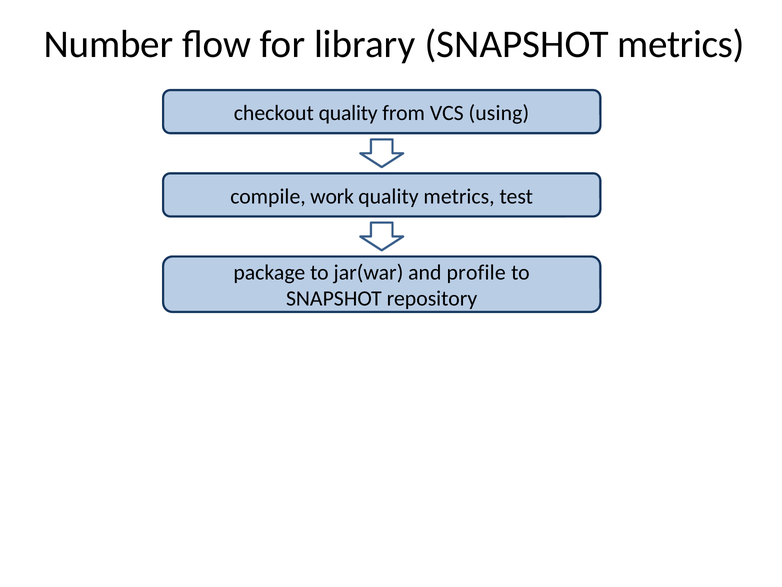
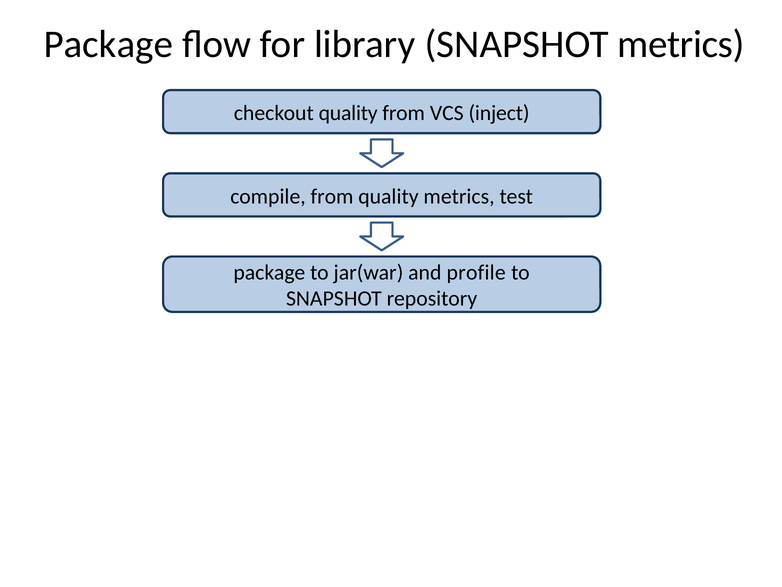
Number at (108, 44): Number -> Package
using: using -> inject
compile work: work -> from
